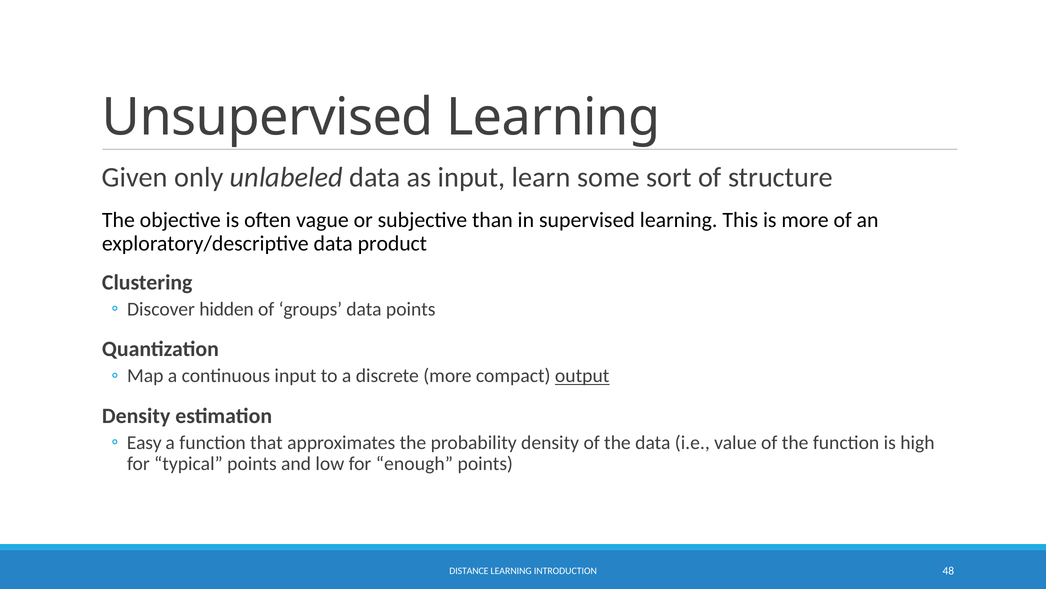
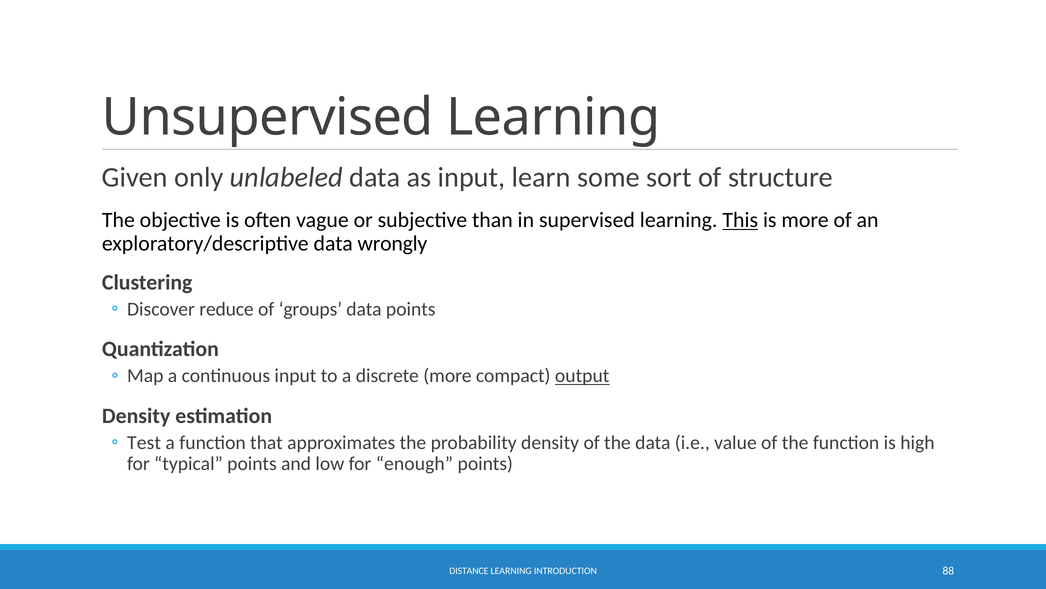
This underline: none -> present
product: product -> wrongly
hidden: hidden -> reduce
Easy: Easy -> Test
48: 48 -> 88
